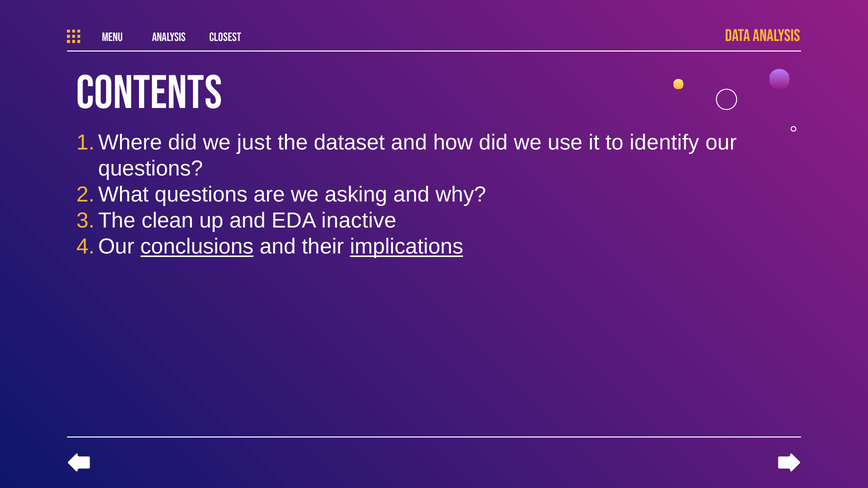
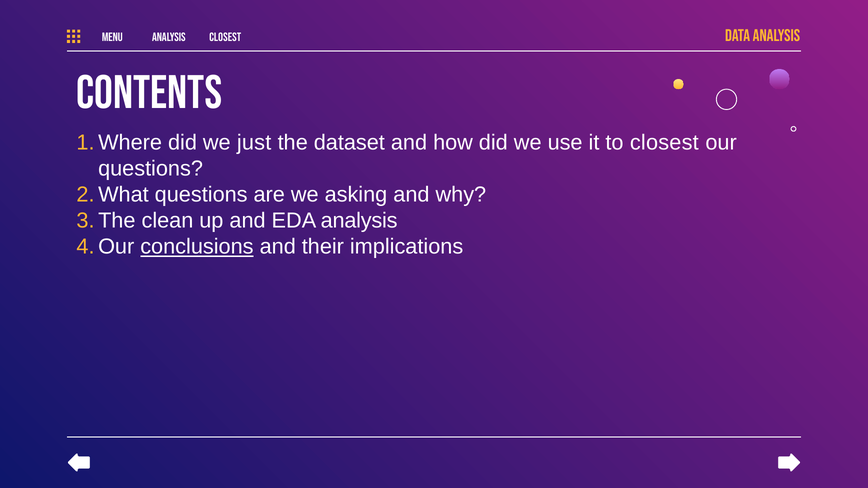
to identify: identify -> closest
EDA inactive: inactive -> analysis
implications underline: present -> none
